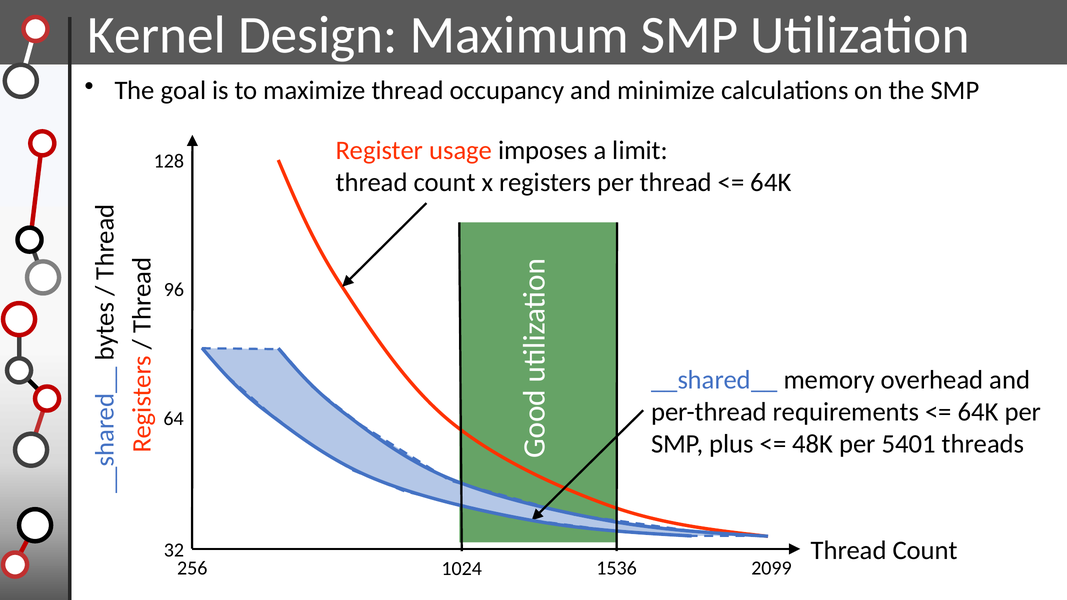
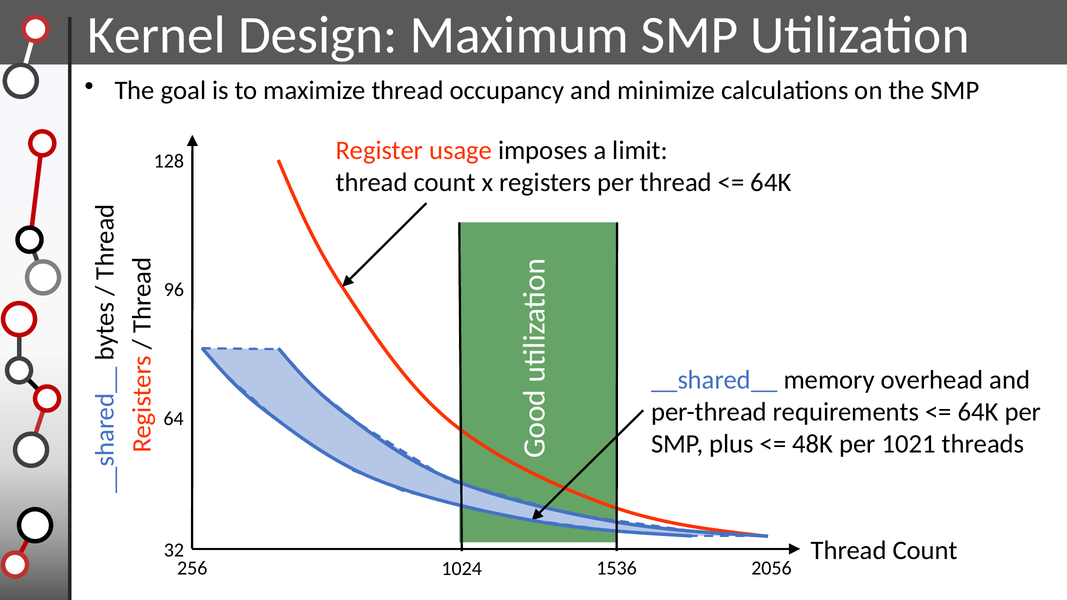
5401: 5401 -> 1021
2099: 2099 -> 2056
